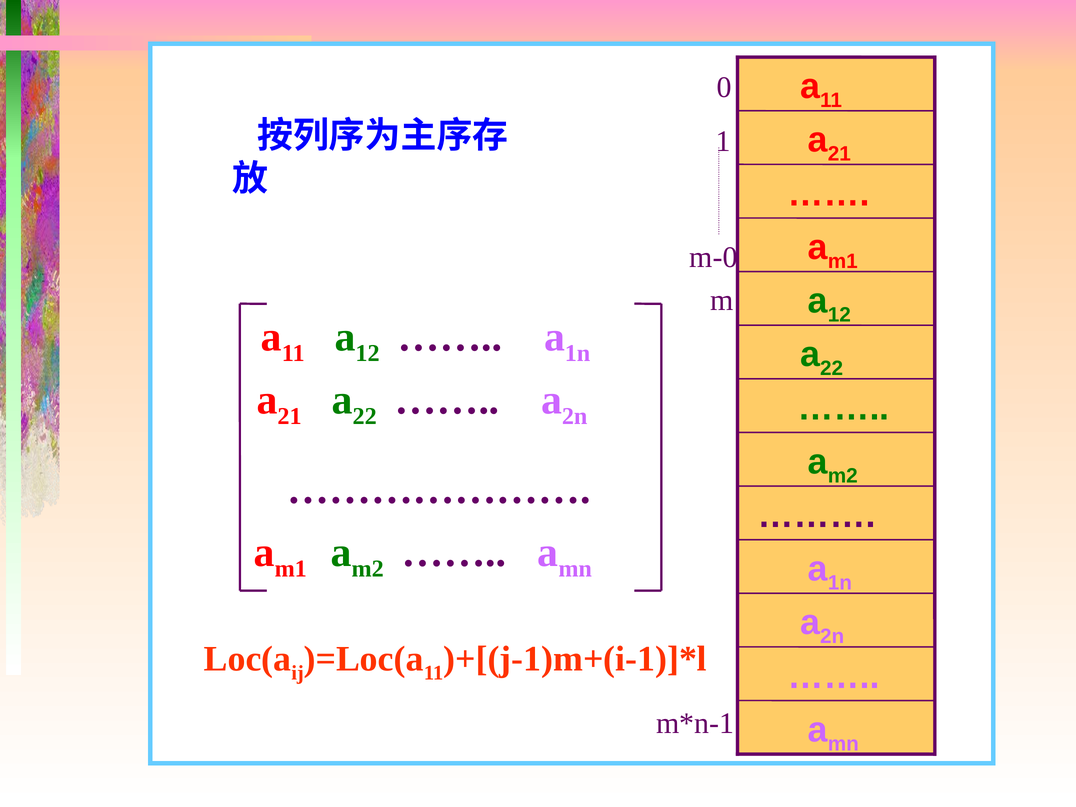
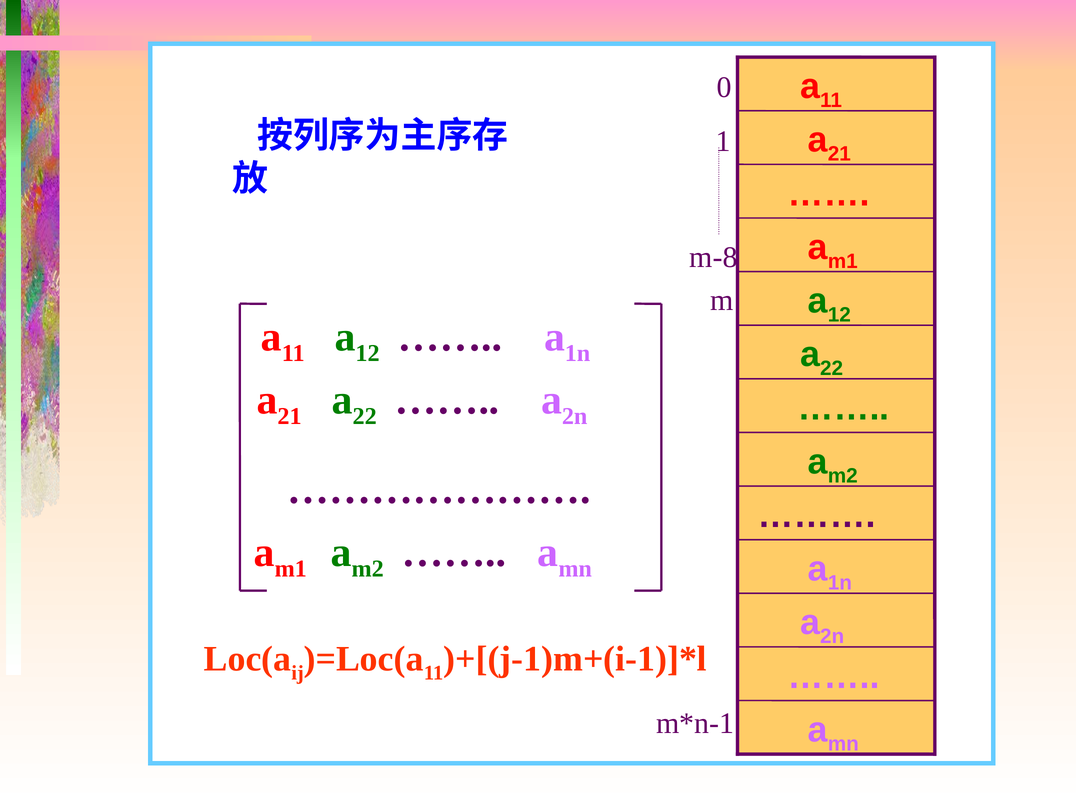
m-0: m-0 -> m-8
